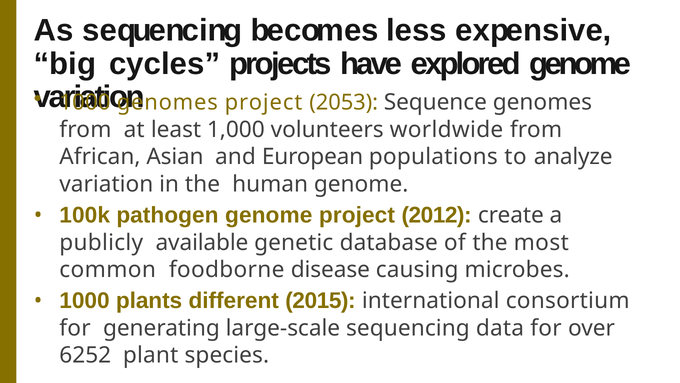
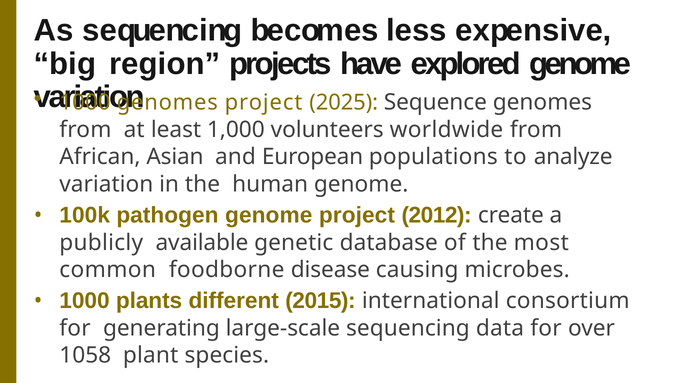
cycles: cycles -> region
2053: 2053 -> 2025
6252: 6252 -> 1058
